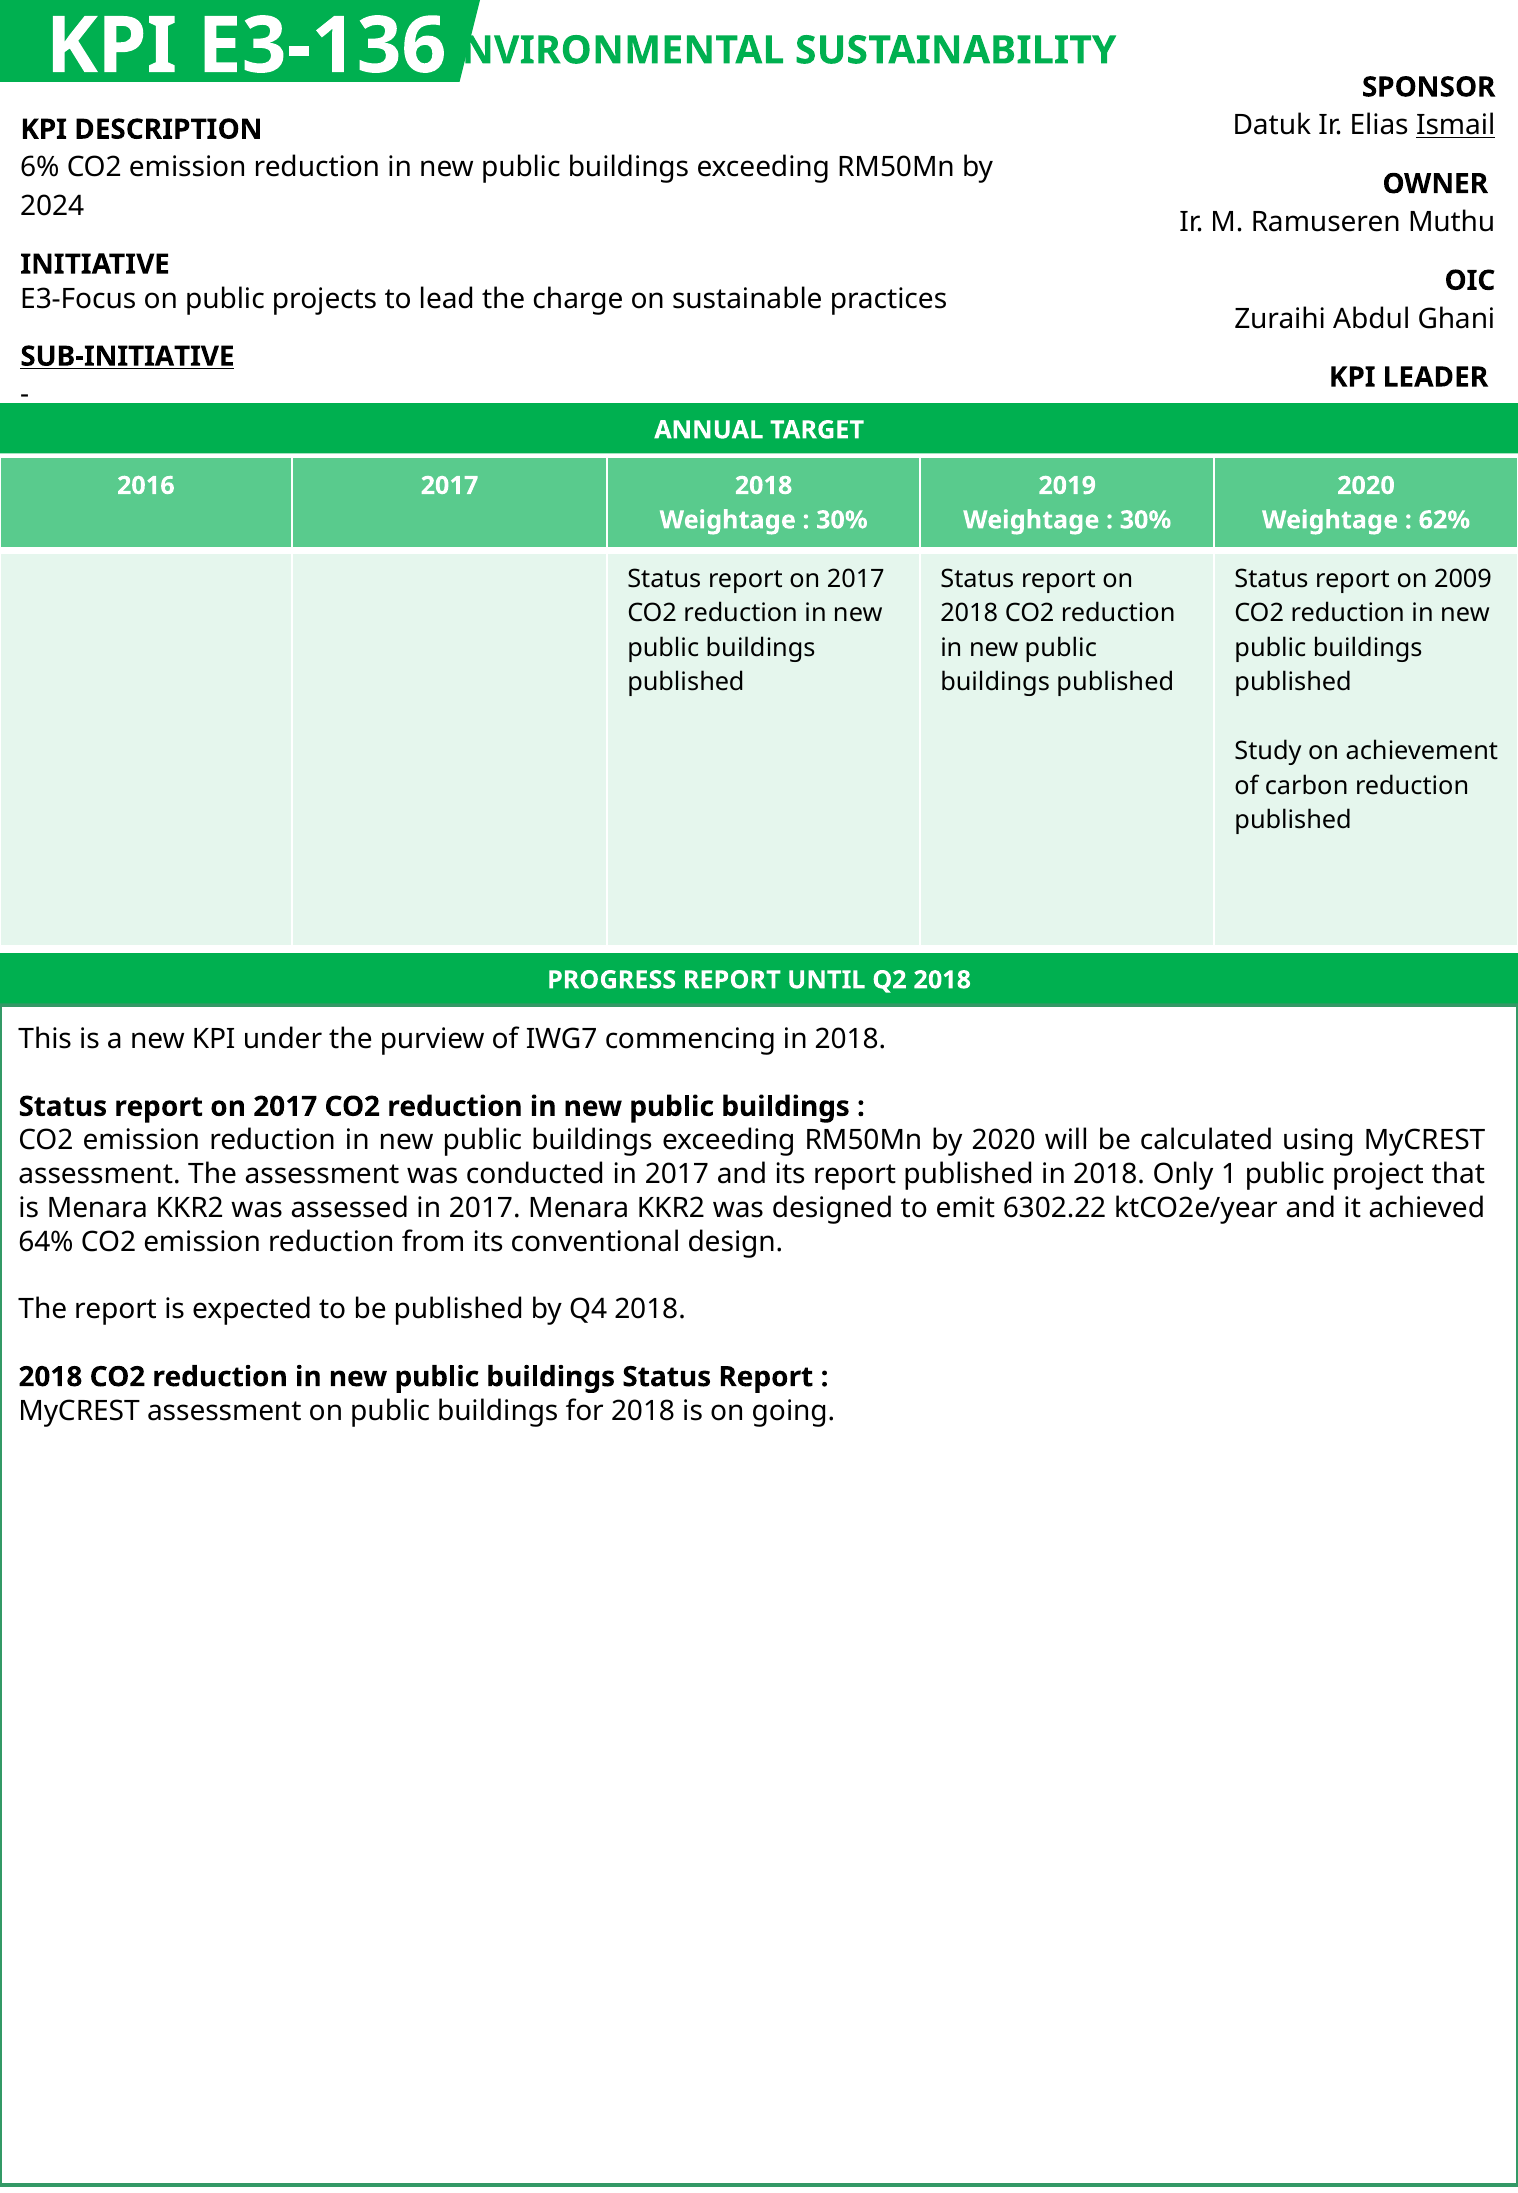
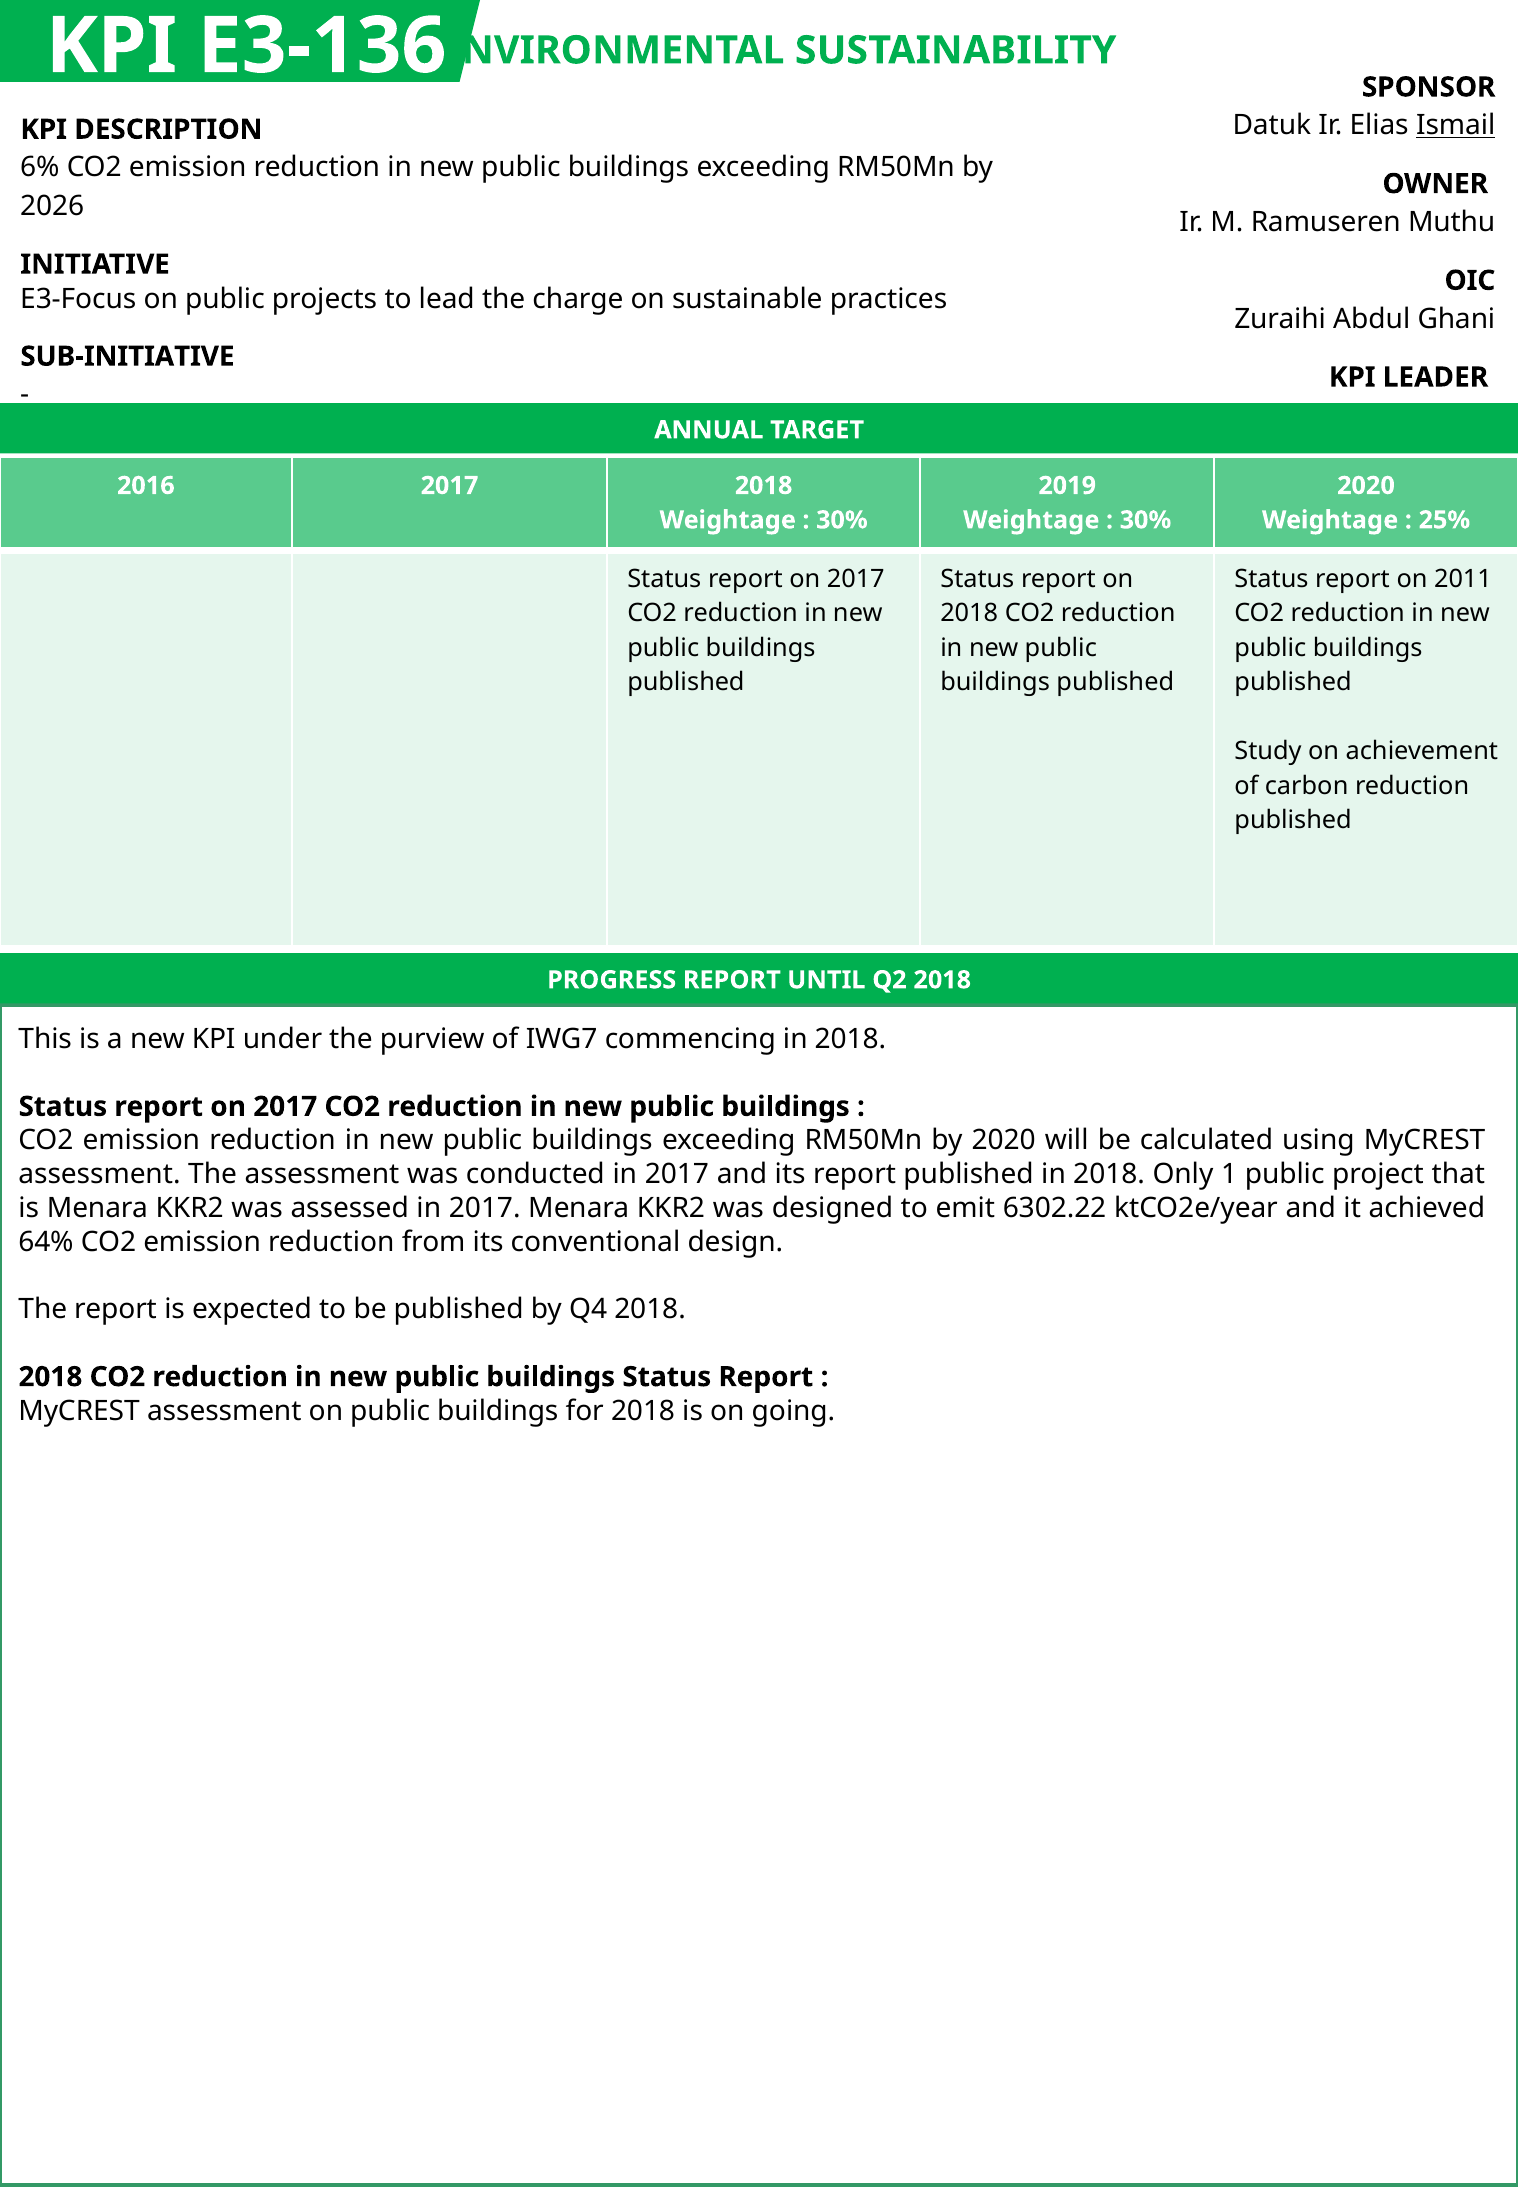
2024: 2024 -> 2026
SUB-INITIATIVE underline: present -> none
62%: 62% -> 25%
2009: 2009 -> 2011
